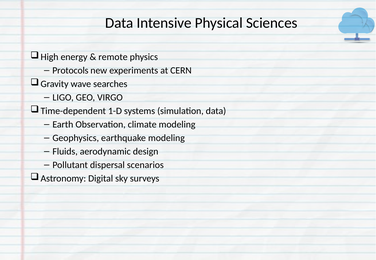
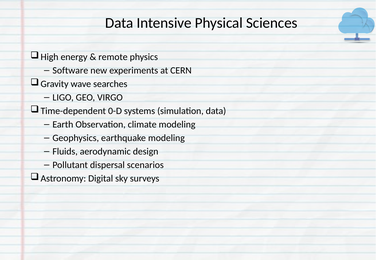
Protocols: Protocols -> Software
1-D: 1-D -> 0-D
